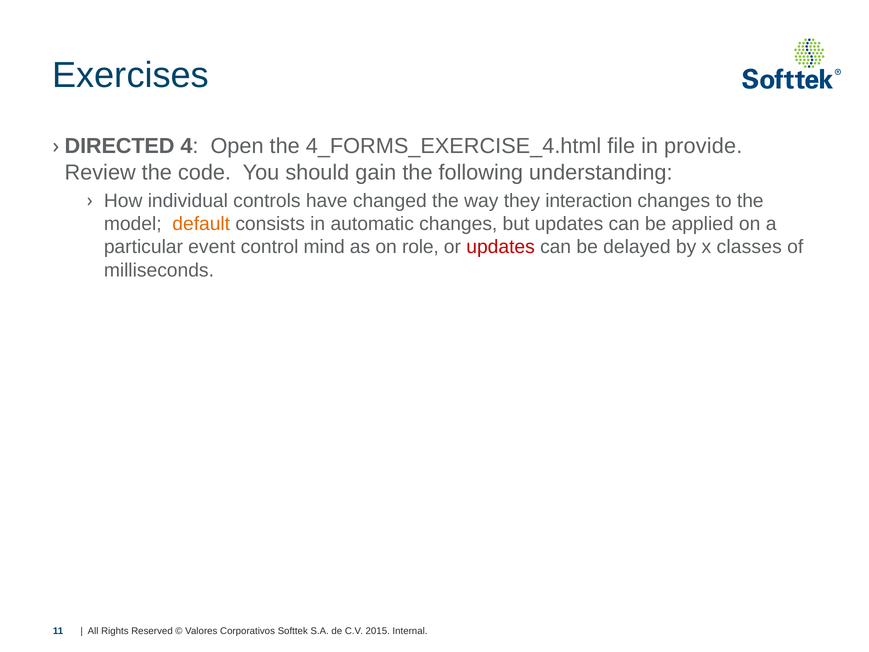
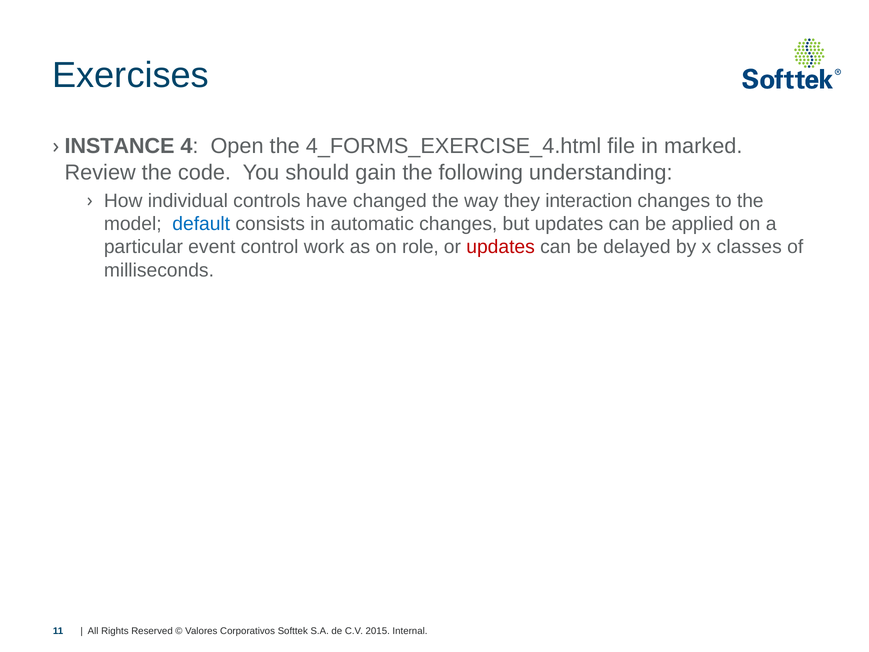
DIRECTED: DIRECTED -> INSTANCE
provide: provide -> marked
default colour: orange -> blue
mind: mind -> work
